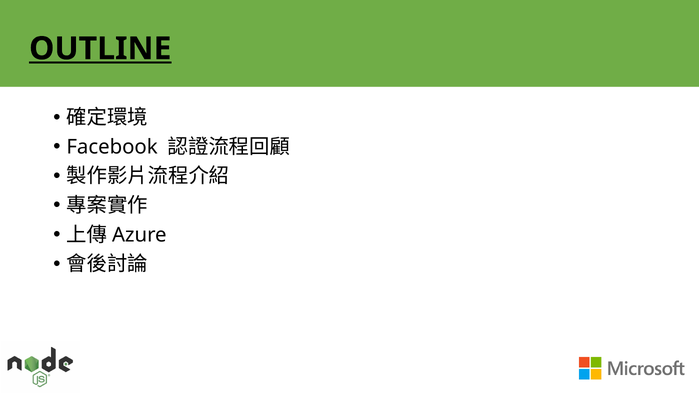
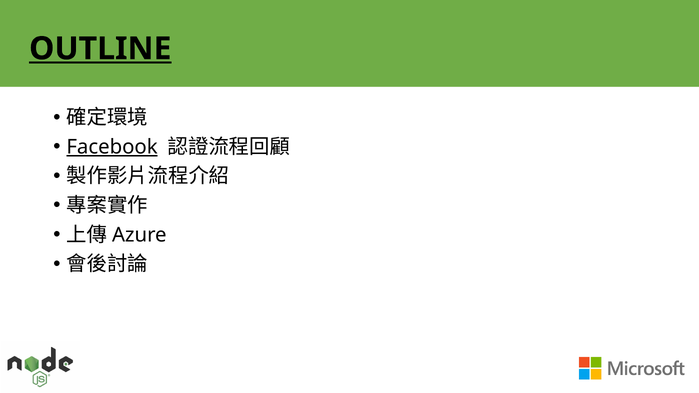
Facebook underline: none -> present
